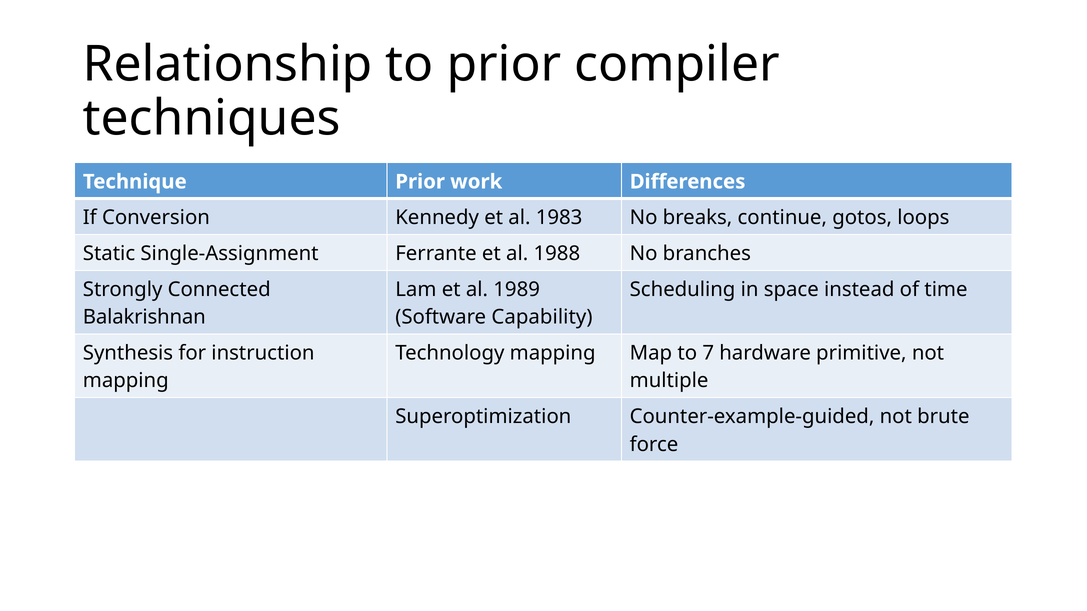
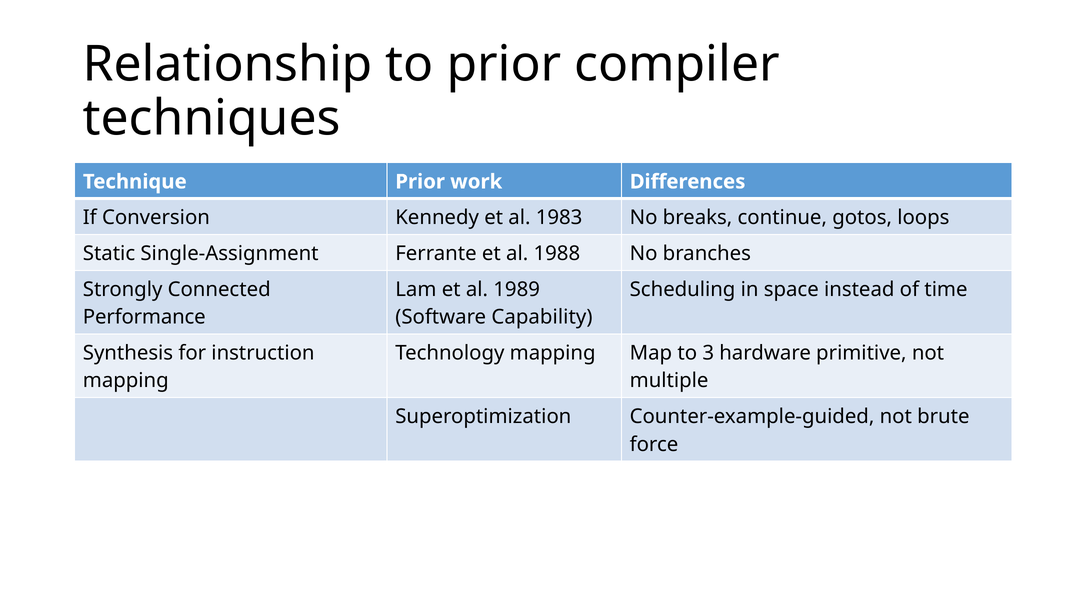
Balakrishnan: Balakrishnan -> Performance
7: 7 -> 3
